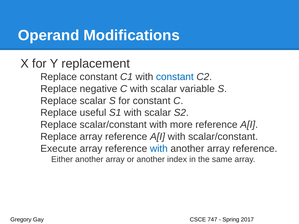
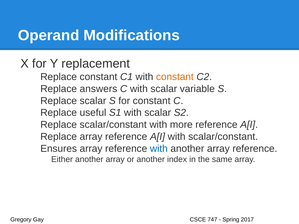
constant at (175, 77) colour: blue -> orange
negative: negative -> answers
Execute: Execute -> Ensures
